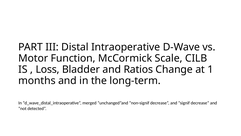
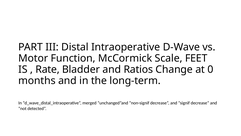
CILB: CILB -> FEET
Loss: Loss -> Rate
1: 1 -> 0
